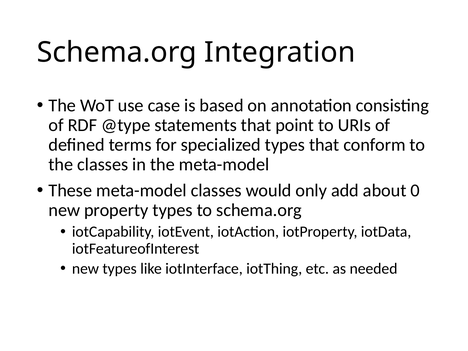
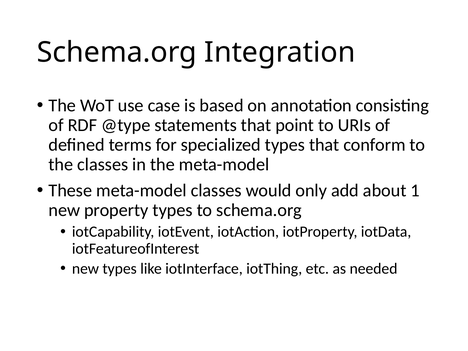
0: 0 -> 1
